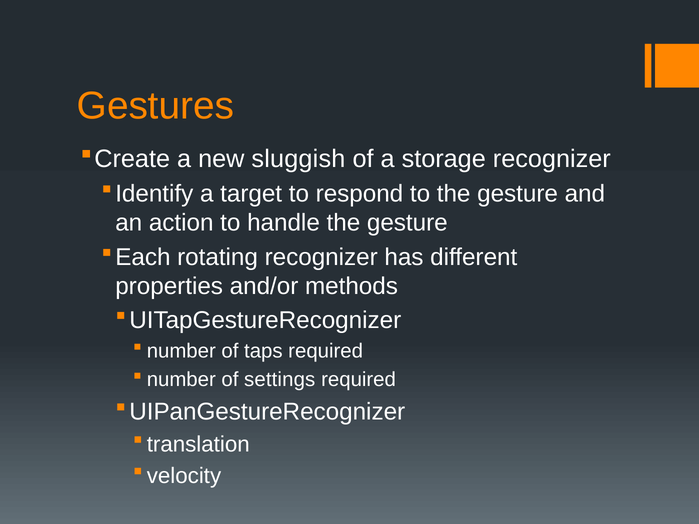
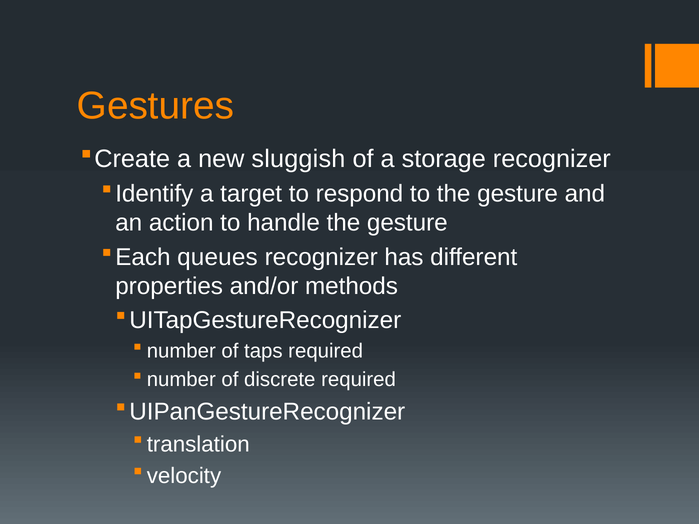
rotating: rotating -> queues
settings: settings -> discrete
